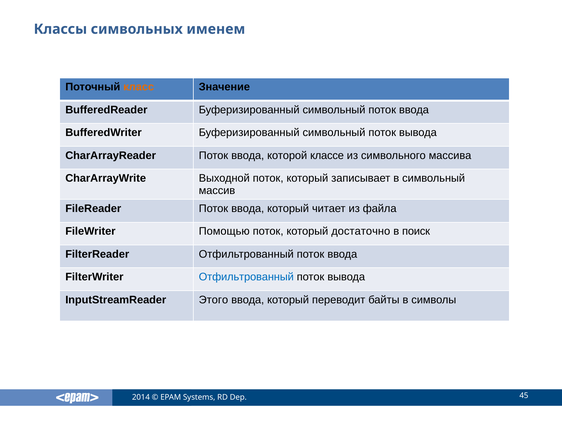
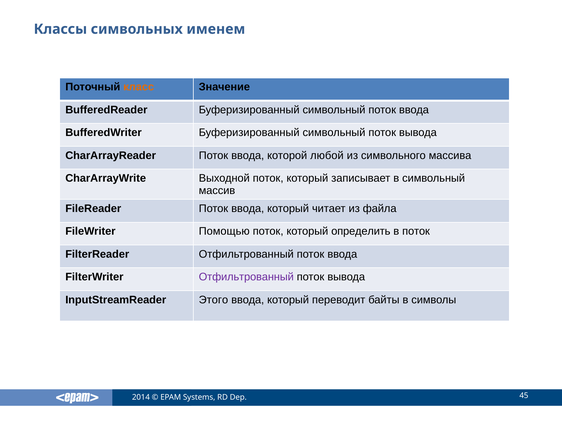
классе: классе -> любой
достаточно: достаточно -> определить
в поиск: поиск -> поток
Отфильтрованный at (246, 277) colour: blue -> purple
